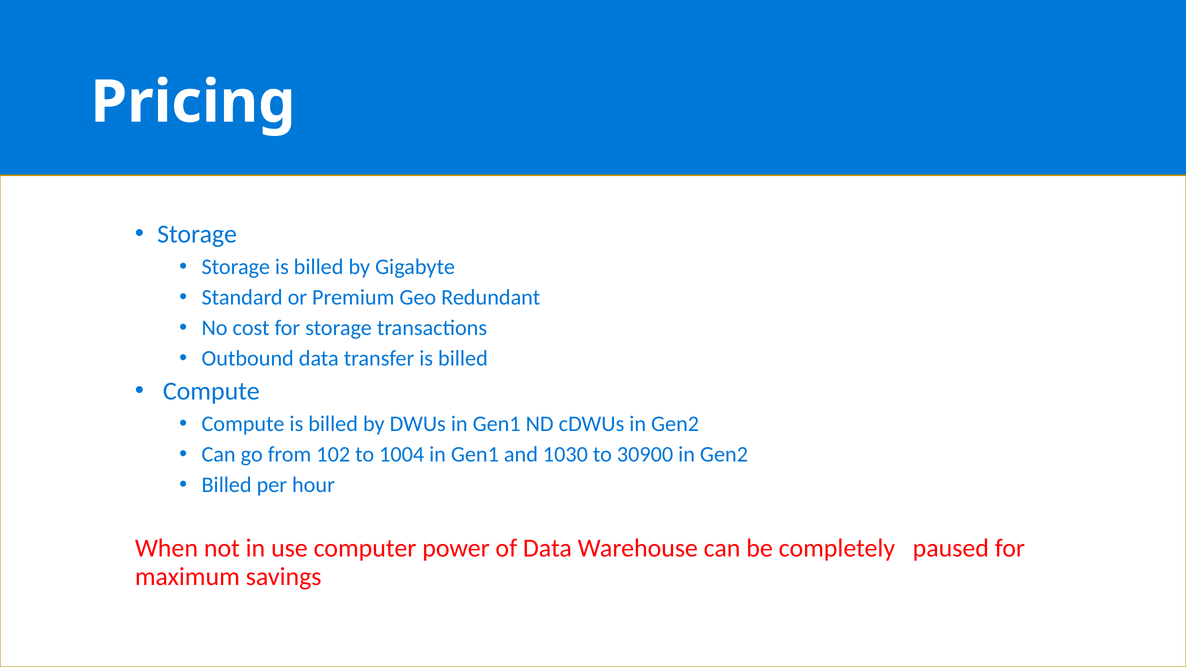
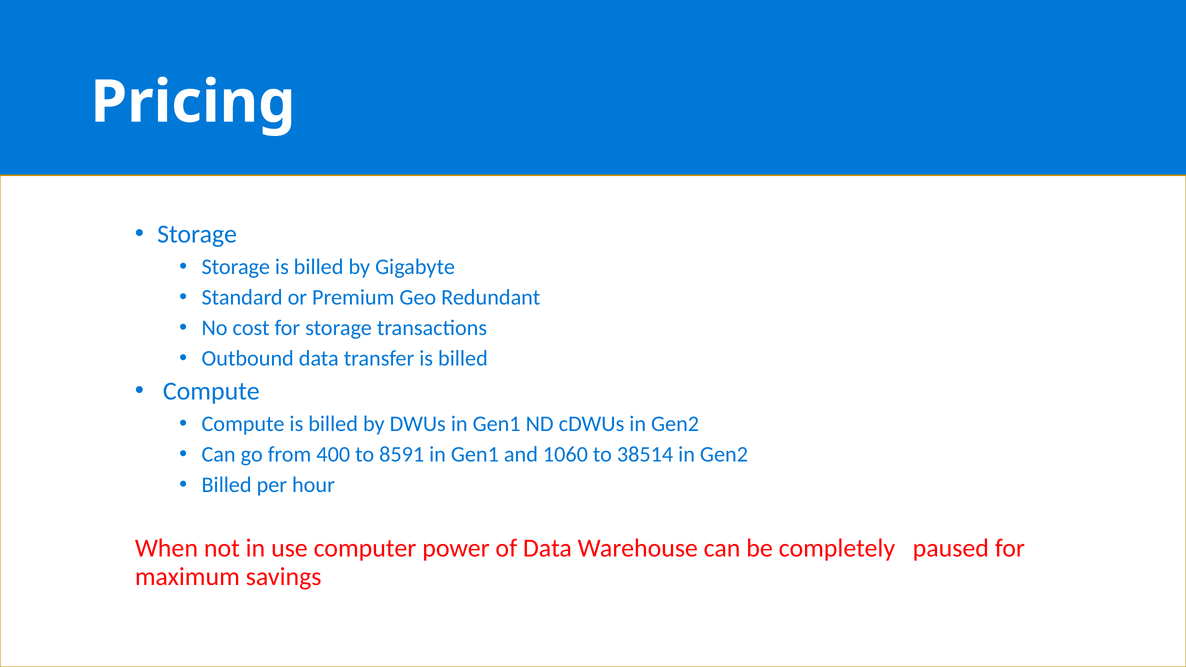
102: 102 -> 400
1004: 1004 -> 8591
1030: 1030 -> 1060
30900: 30900 -> 38514
